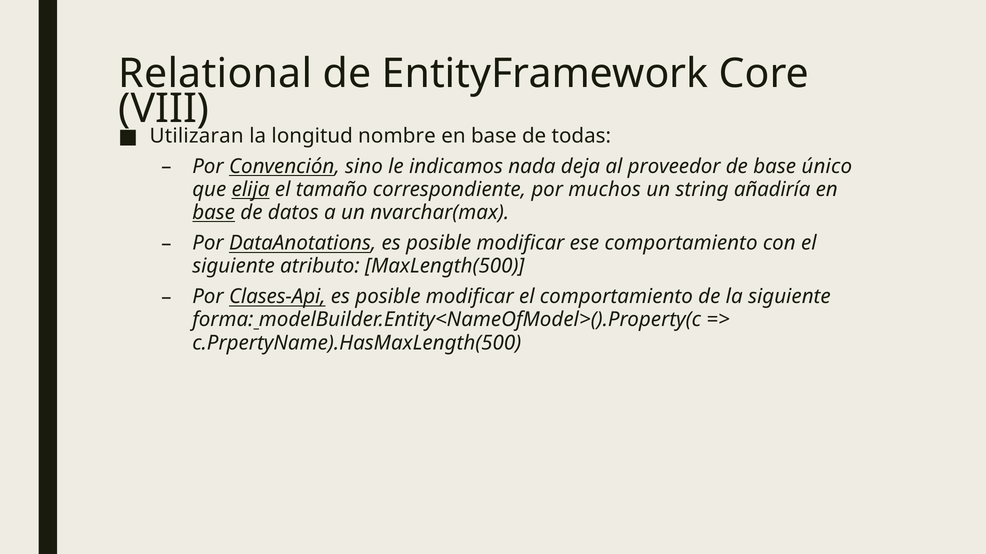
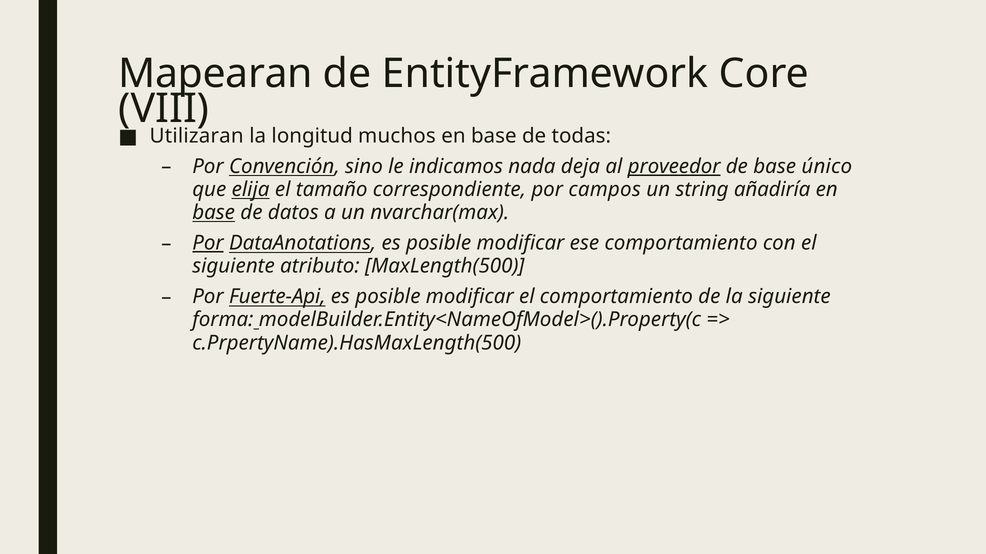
Relational: Relational -> Mapearan
nombre: nombre -> muchos
proveedor underline: none -> present
muchos: muchos -> campos
Por at (208, 243) underline: none -> present
Clases-Api: Clases-Api -> Fuerte-Api
